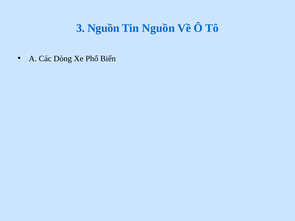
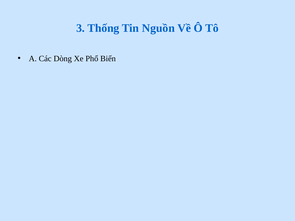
3 Nguồn: Nguồn -> Thống
